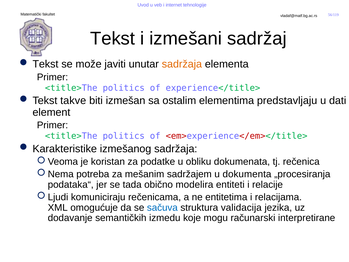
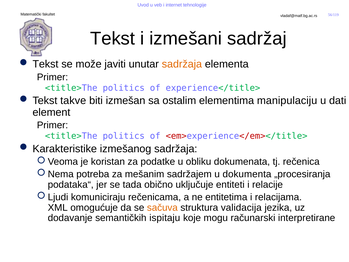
predstavljaju: predstavljaju -> manipulaciju
modelira: modelira -> uključuje
sačuva colour: blue -> orange
izmedu: izmedu -> ispitaju
